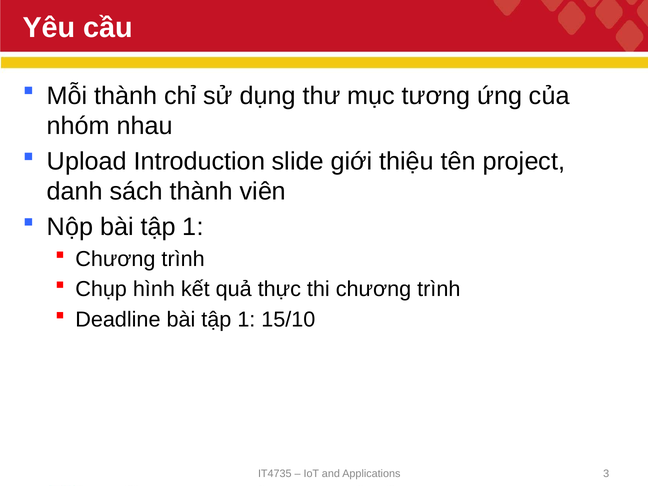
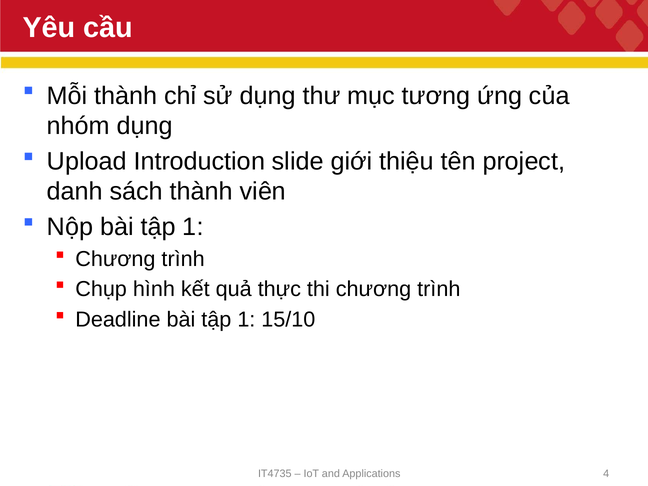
nhóm nhau: nhau -> dụng
3: 3 -> 4
